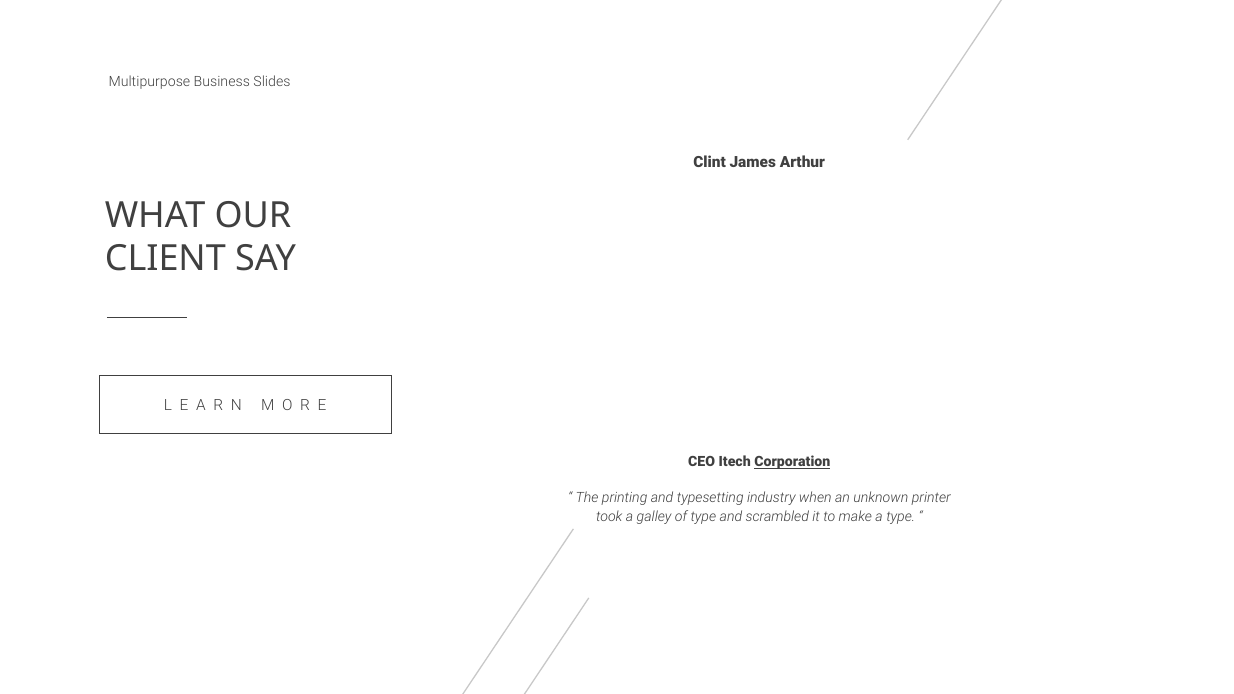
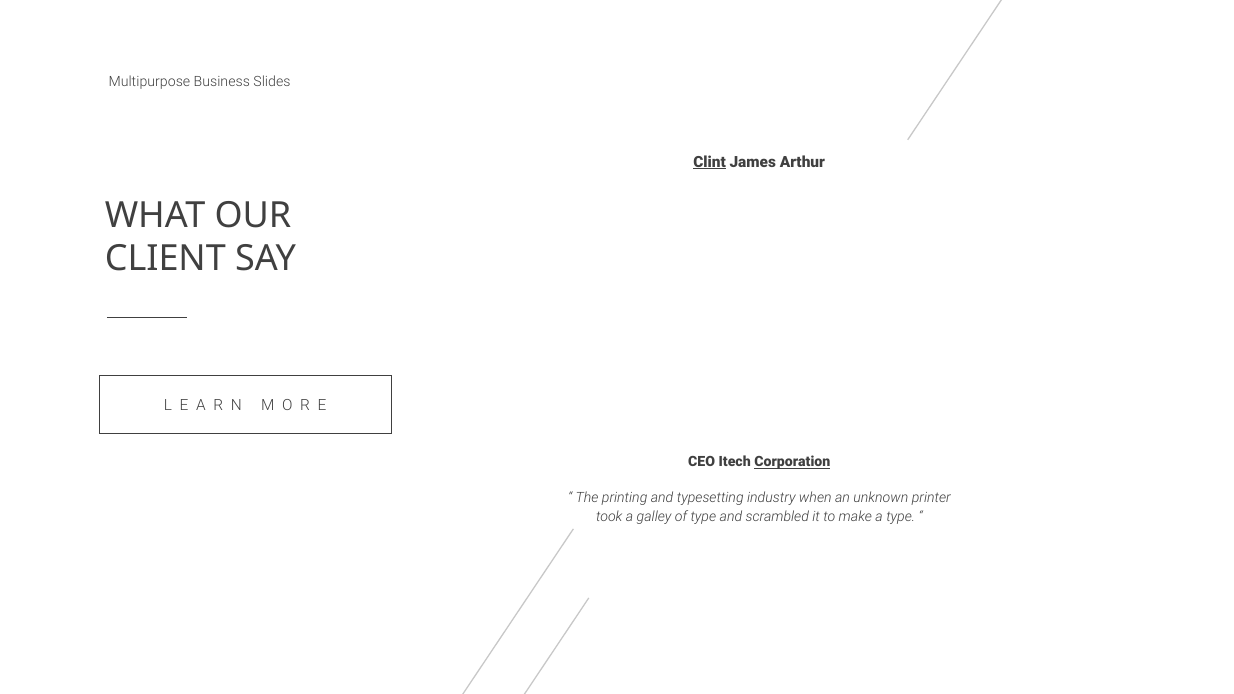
Clint underline: none -> present
